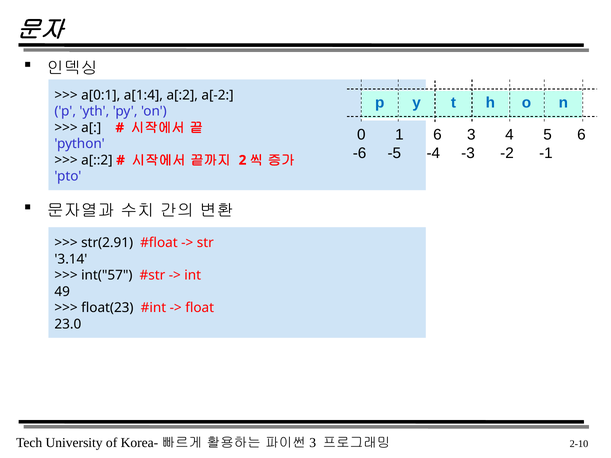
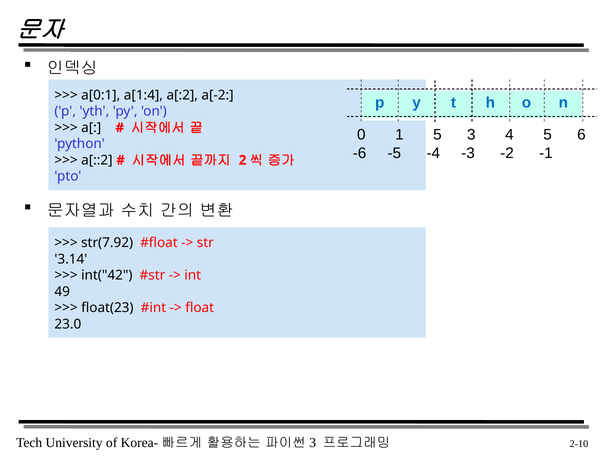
1 6: 6 -> 5
str(2.91: str(2.91 -> str(7.92
int("57: int("57 -> int("42
